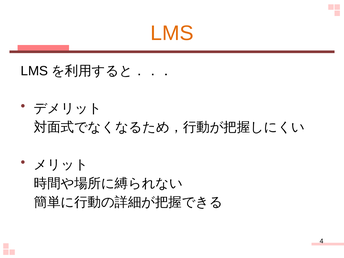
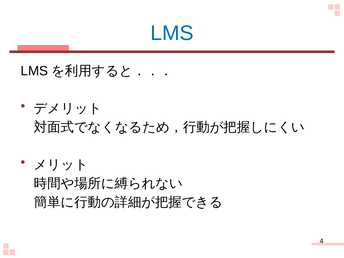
LMS at (172, 33) colour: orange -> blue
